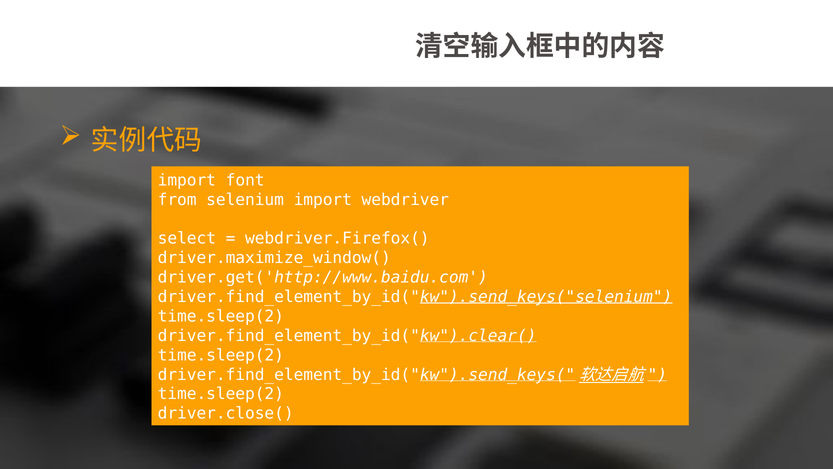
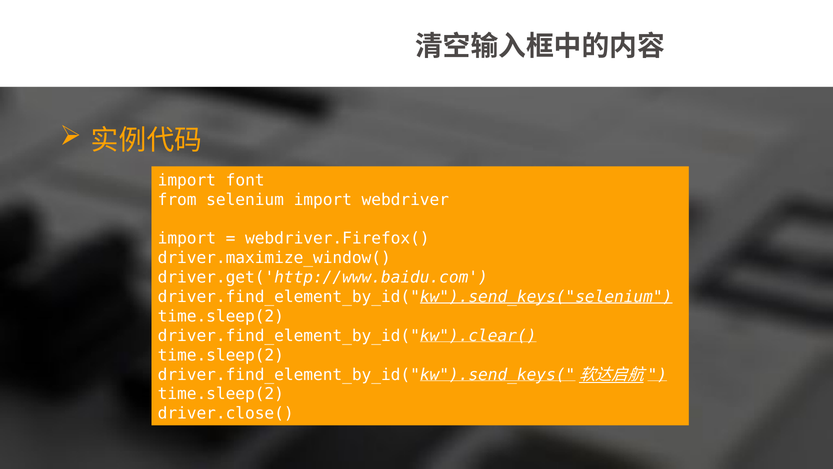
select at (187, 238): select -> import
